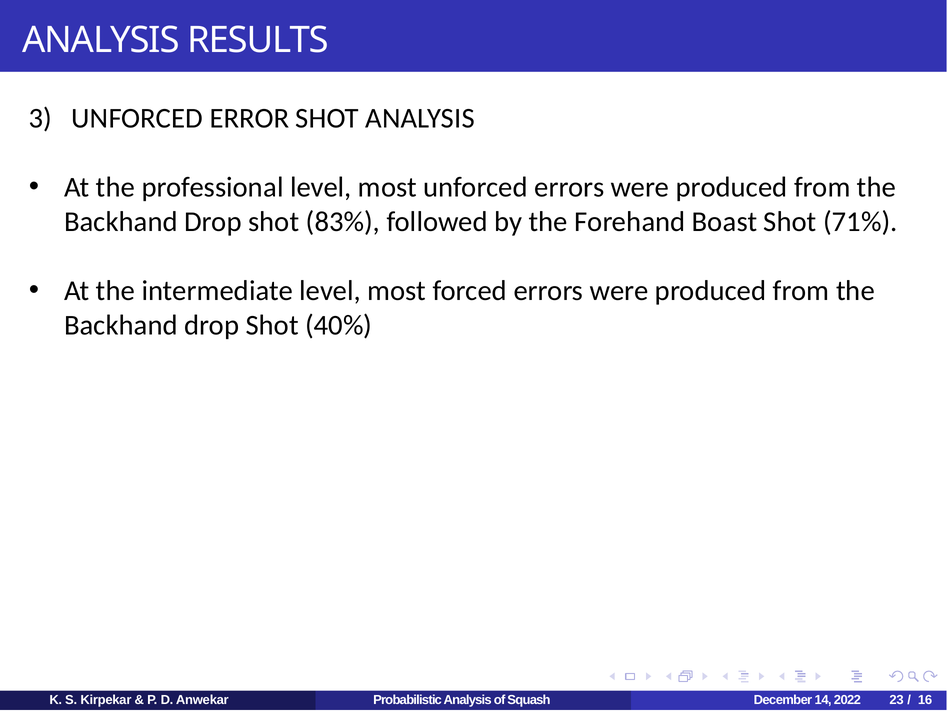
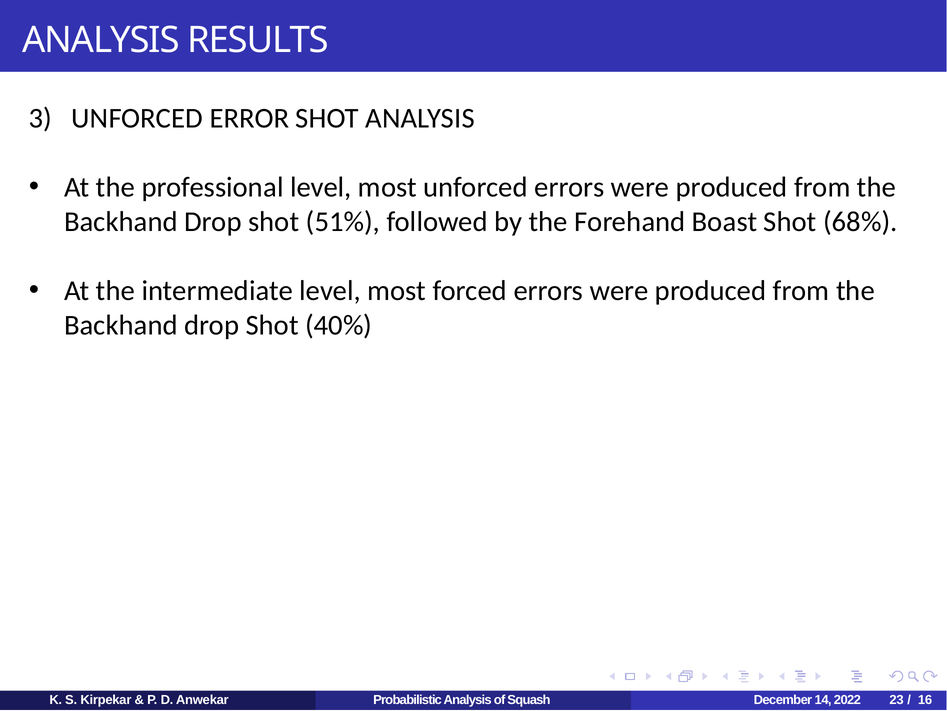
83%: 83% -> 51%
71%: 71% -> 68%
